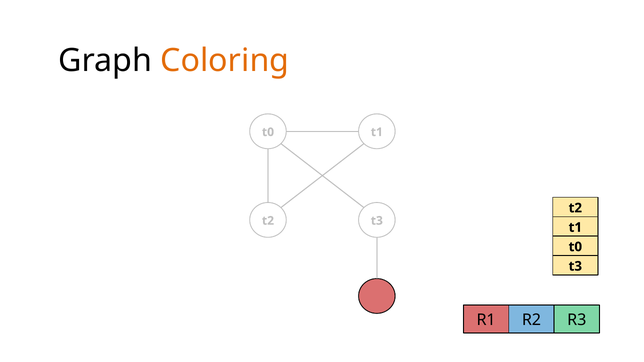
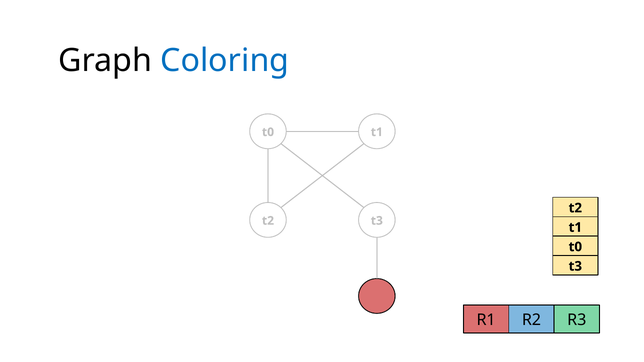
Coloring colour: orange -> blue
